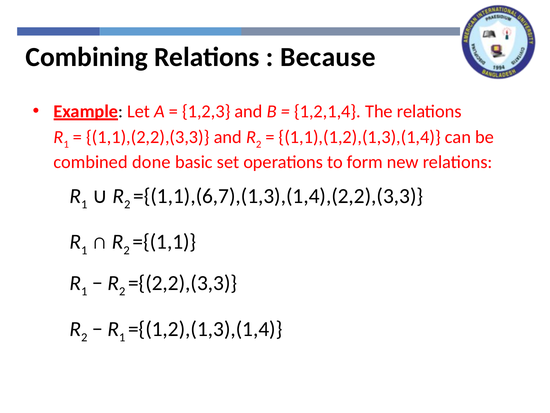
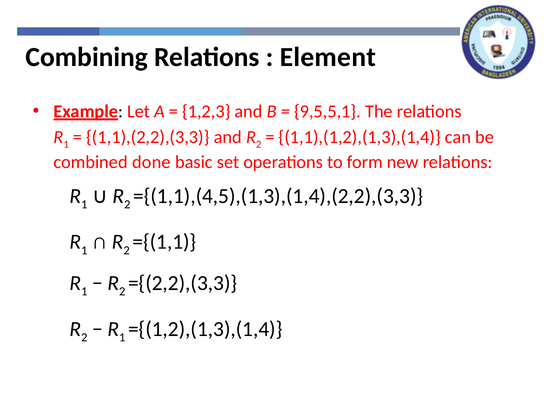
Because: Because -> Element
1,2,1,4: 1,2,1,4 -> 9,5,5,1
={(1,1),(6,7),(1,3),(1,4),(2,2),(3,3: ={(1,1),(6,7),(1,3),(1,4),(2,2),(3,3 -> ={(1,1),(4,5),(1,3),(1,4),(2,2),(3,3
